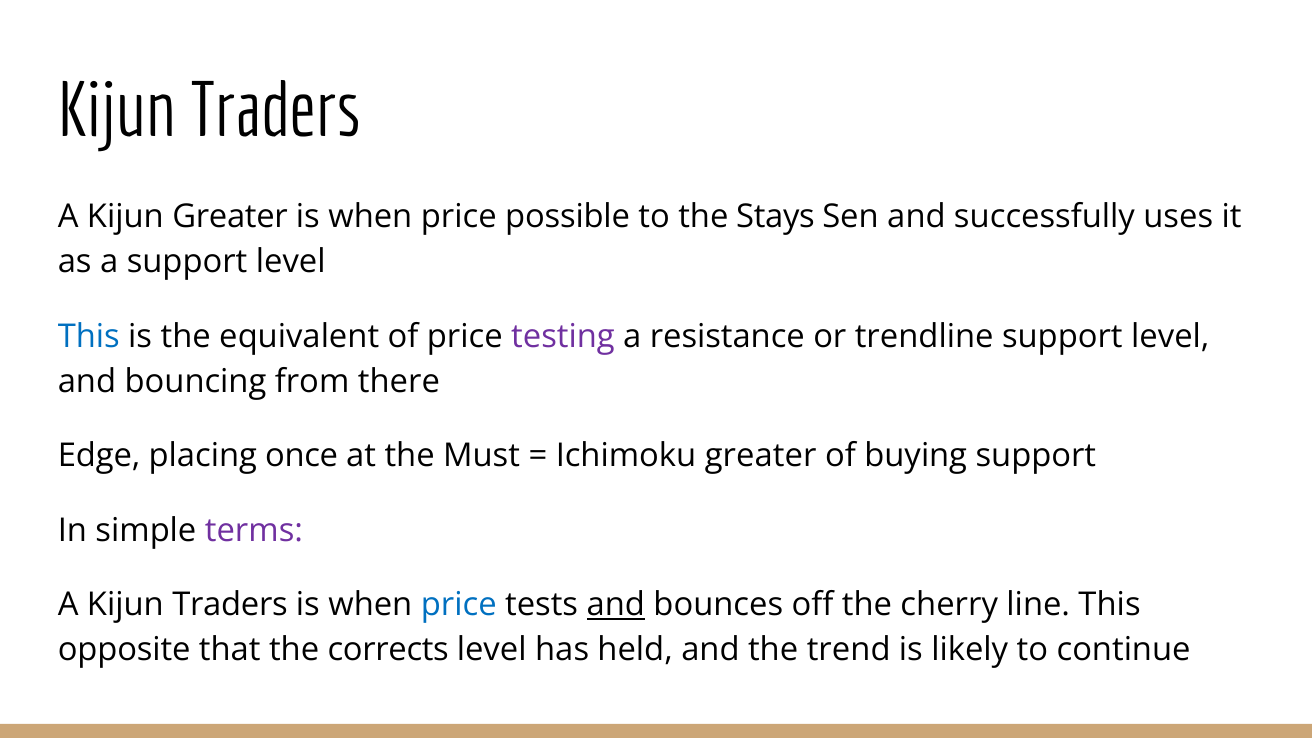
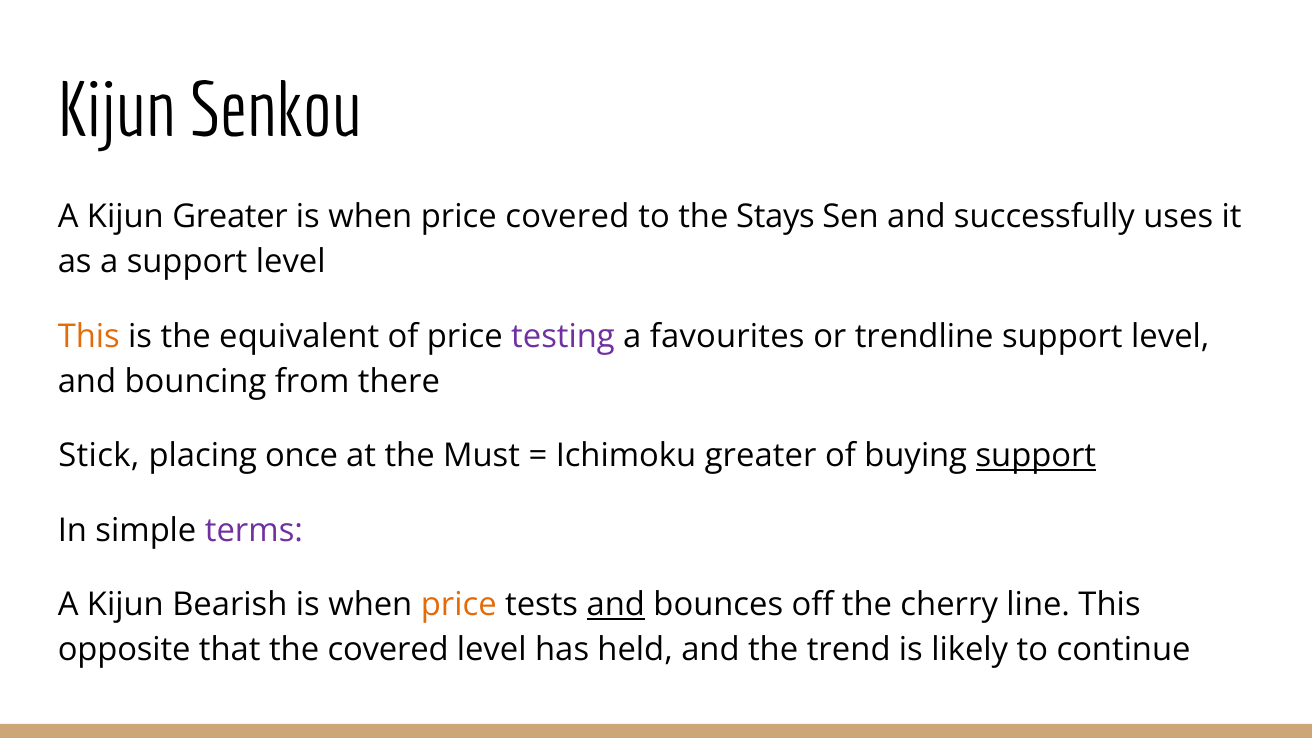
Traders at (276, 111): Traders -> Senkou
price possible: possible -> covered
This at (89, 336) colour: blue -> orange
resistance: resistance -> favourites
Edge: Edge -> Stick
support at (1036, 456) underline: none -> present
A Kijun Traders: Traders -> Bearish
price at (459, 605) colour: blue -> orange
the corrects: corrects -> covered
